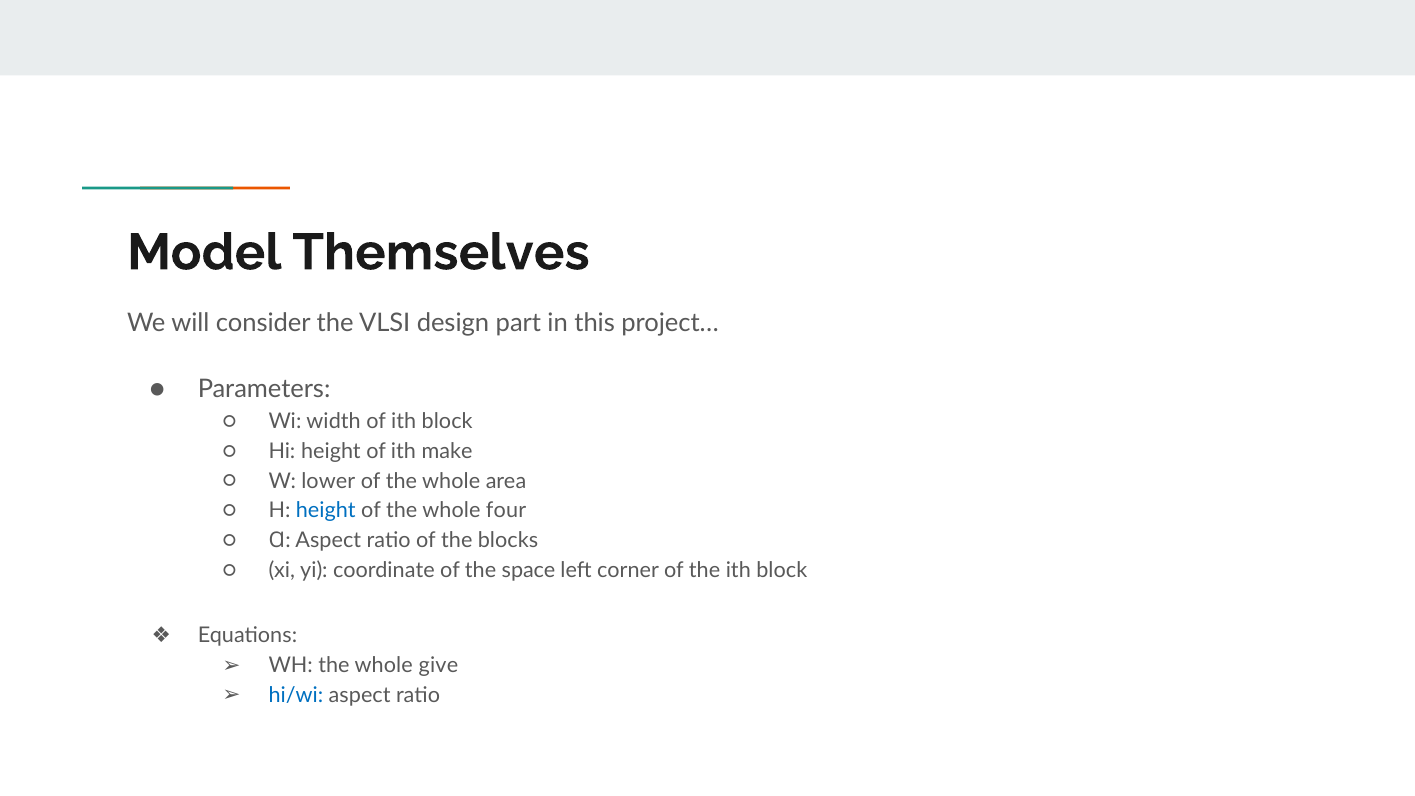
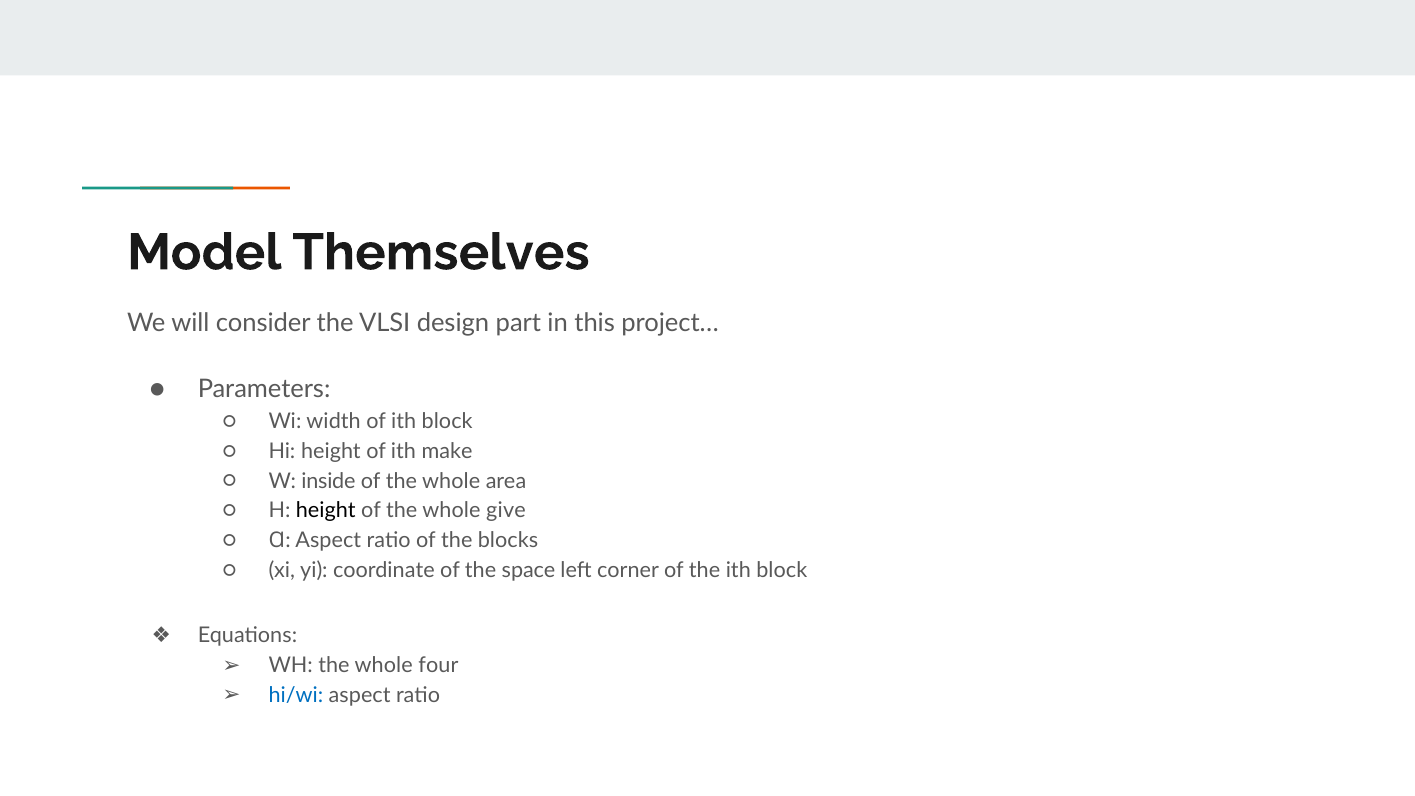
lower: lower -> inside
height at (326, 511) colour: blue -> black
four: four -> give
give: give -> four
